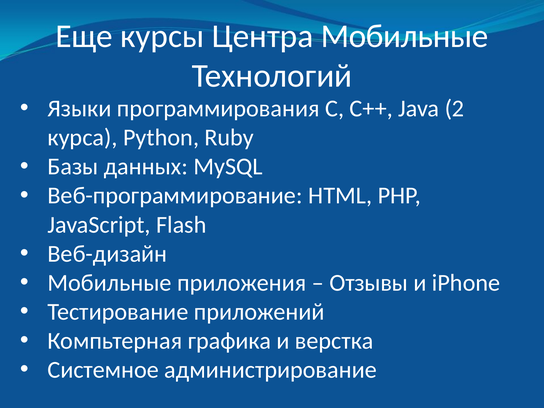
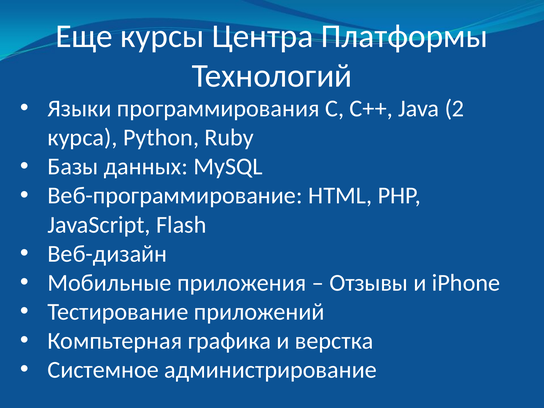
Центра Мобильные: Мобильные -> Платформы
